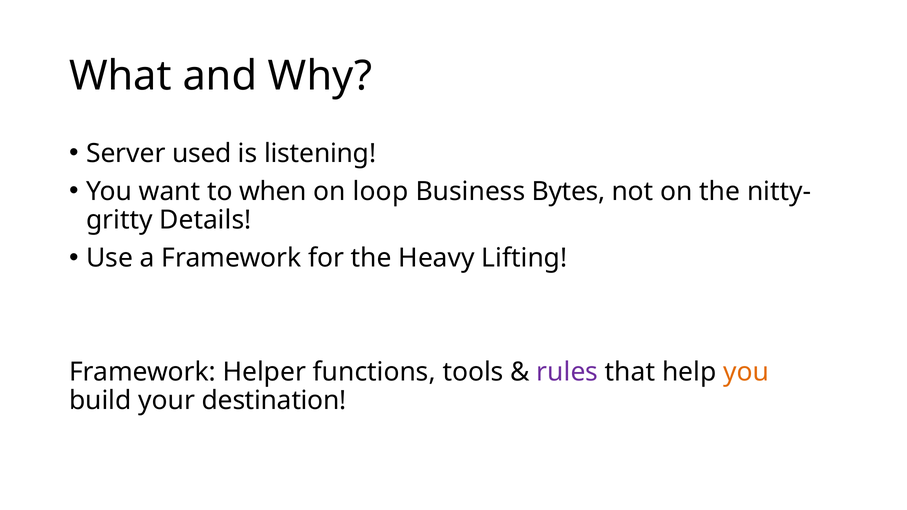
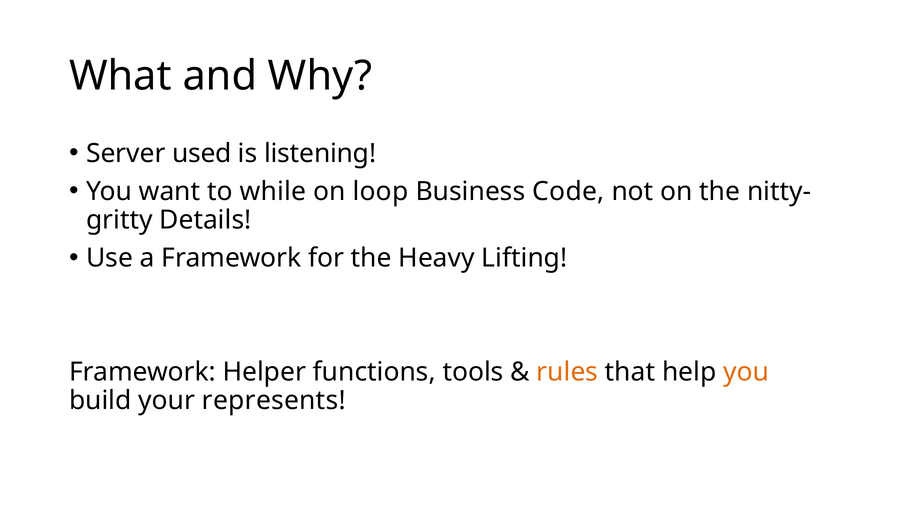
when: when -> while
Bytes: Bytes -> Code
rules colour: purple -> orange
destination: destination -> represents
